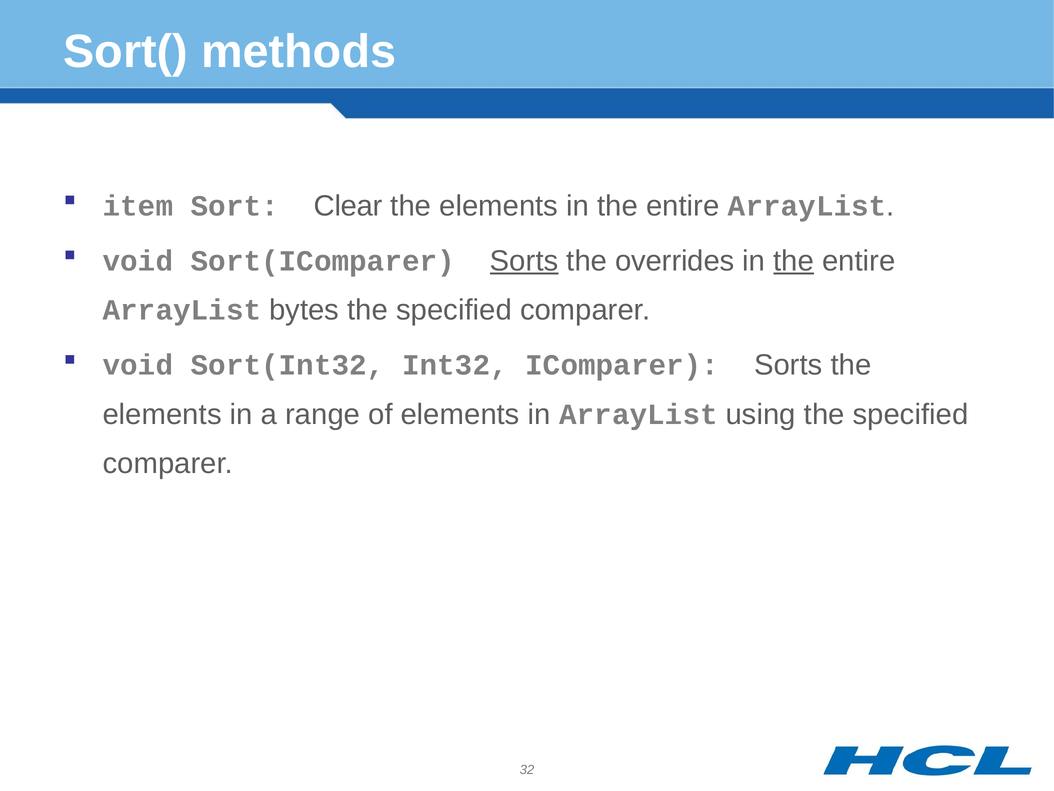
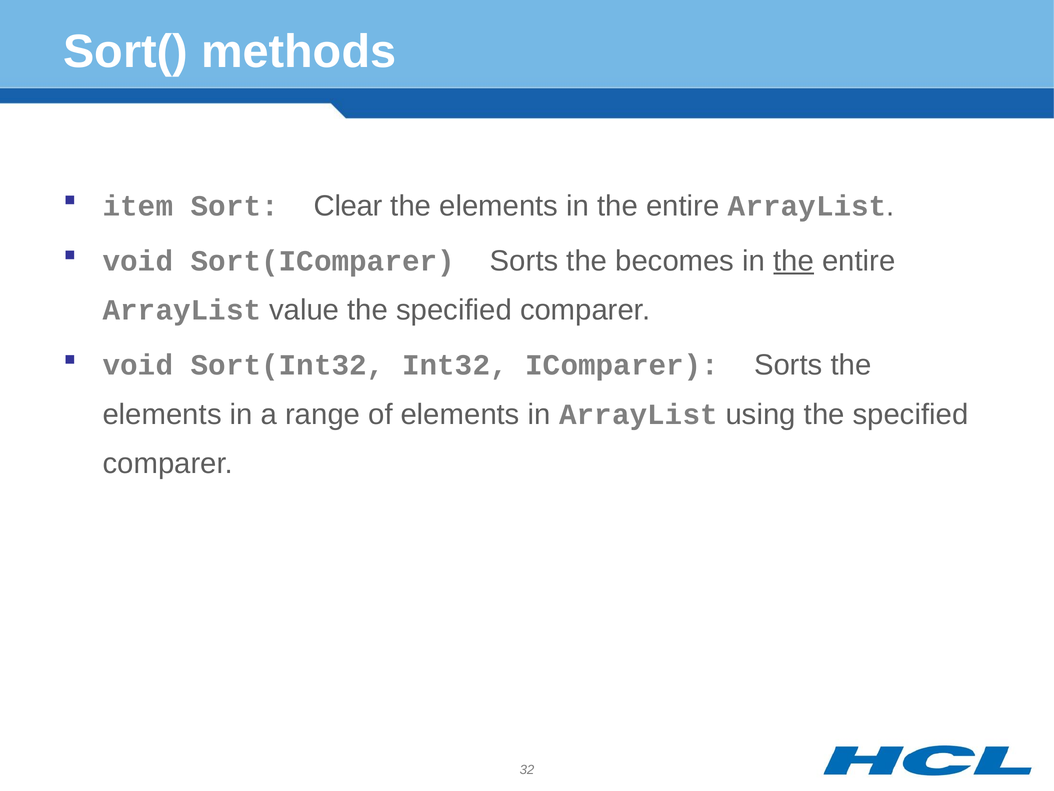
Sorts at (524, 261) underline: present -> none
overrides: overrides -> becomes
bytes: bytes -> value
